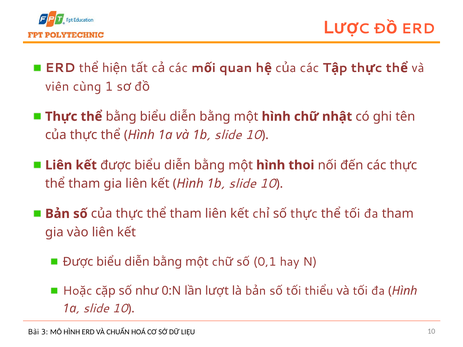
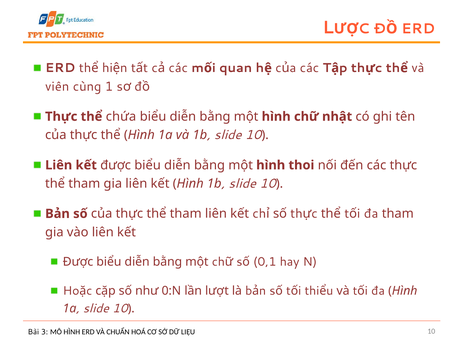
thể bằng: bằng -> chứa
